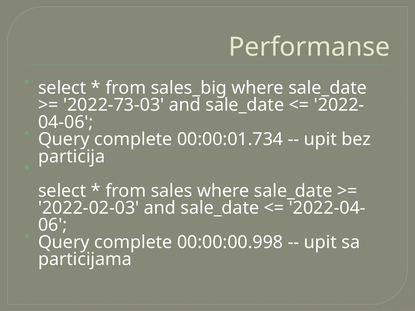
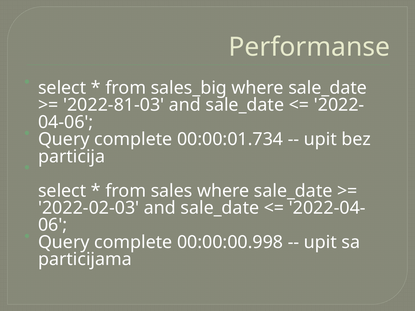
2022-73-03: 2022-73-03 -> 2022-81-03
